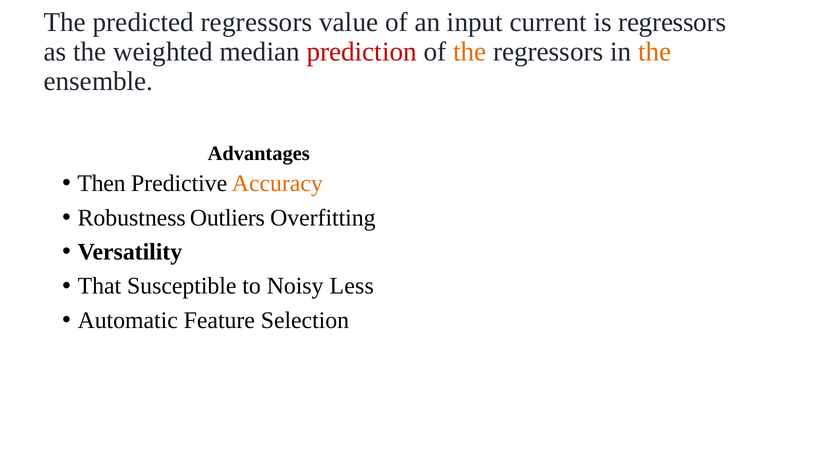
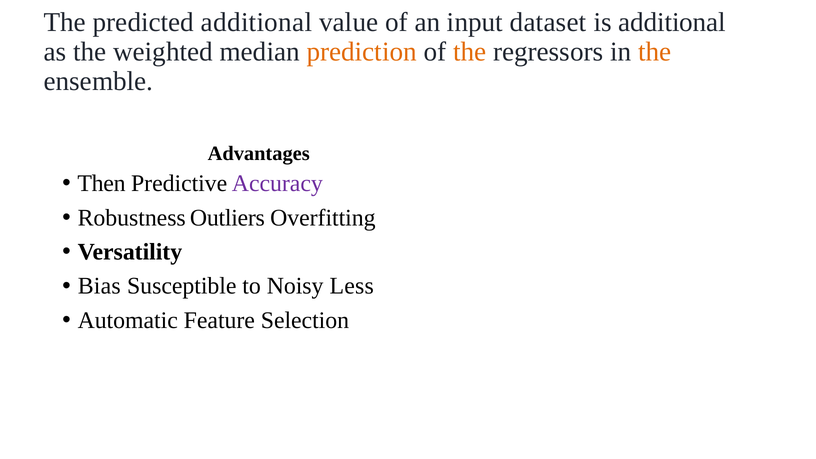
predicted regressors: regressors -> additional
current: current -> dataset
is regressors: regressors -> additional
prediction colour: red -> orange
Accuracy colour: orange -> purple
That: That -> Bias
